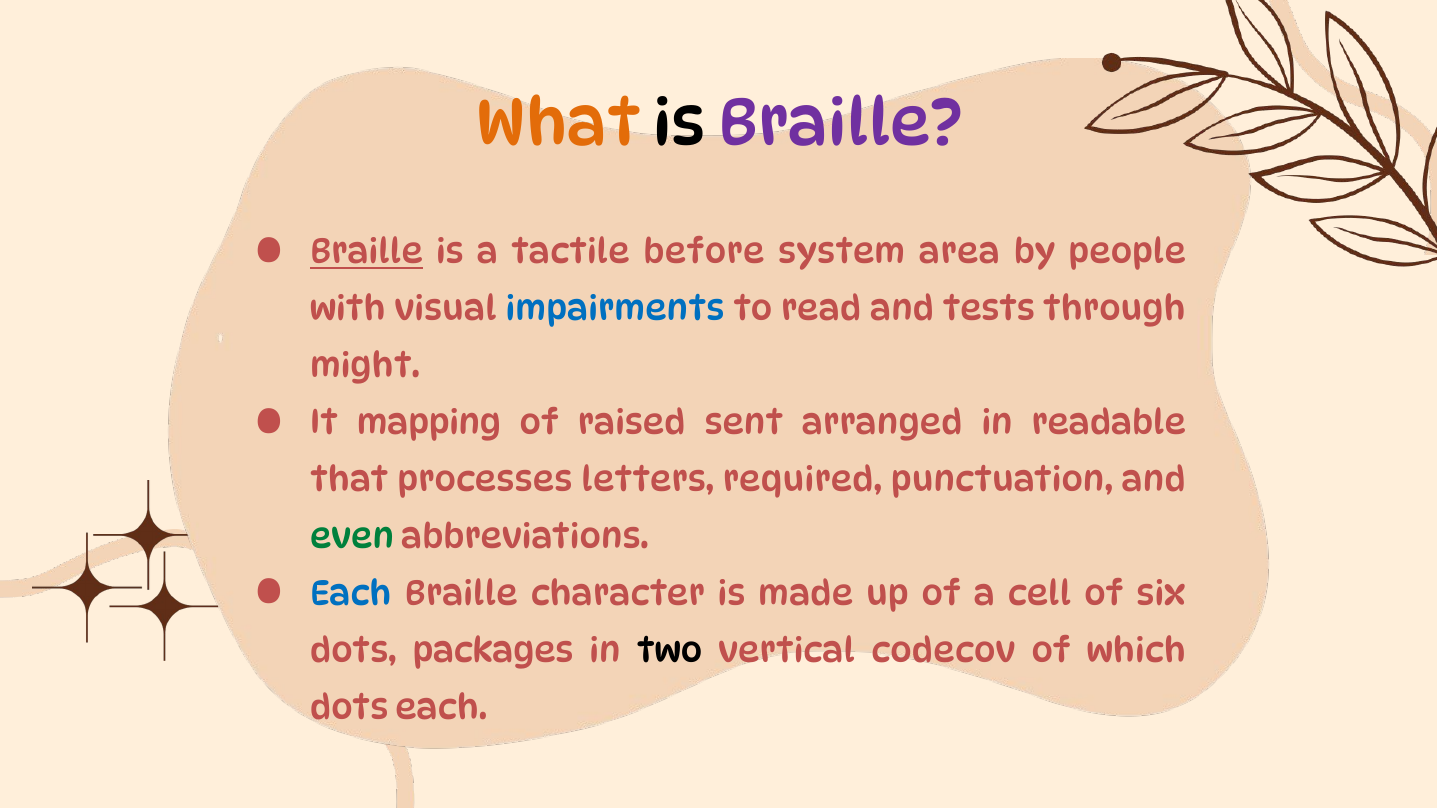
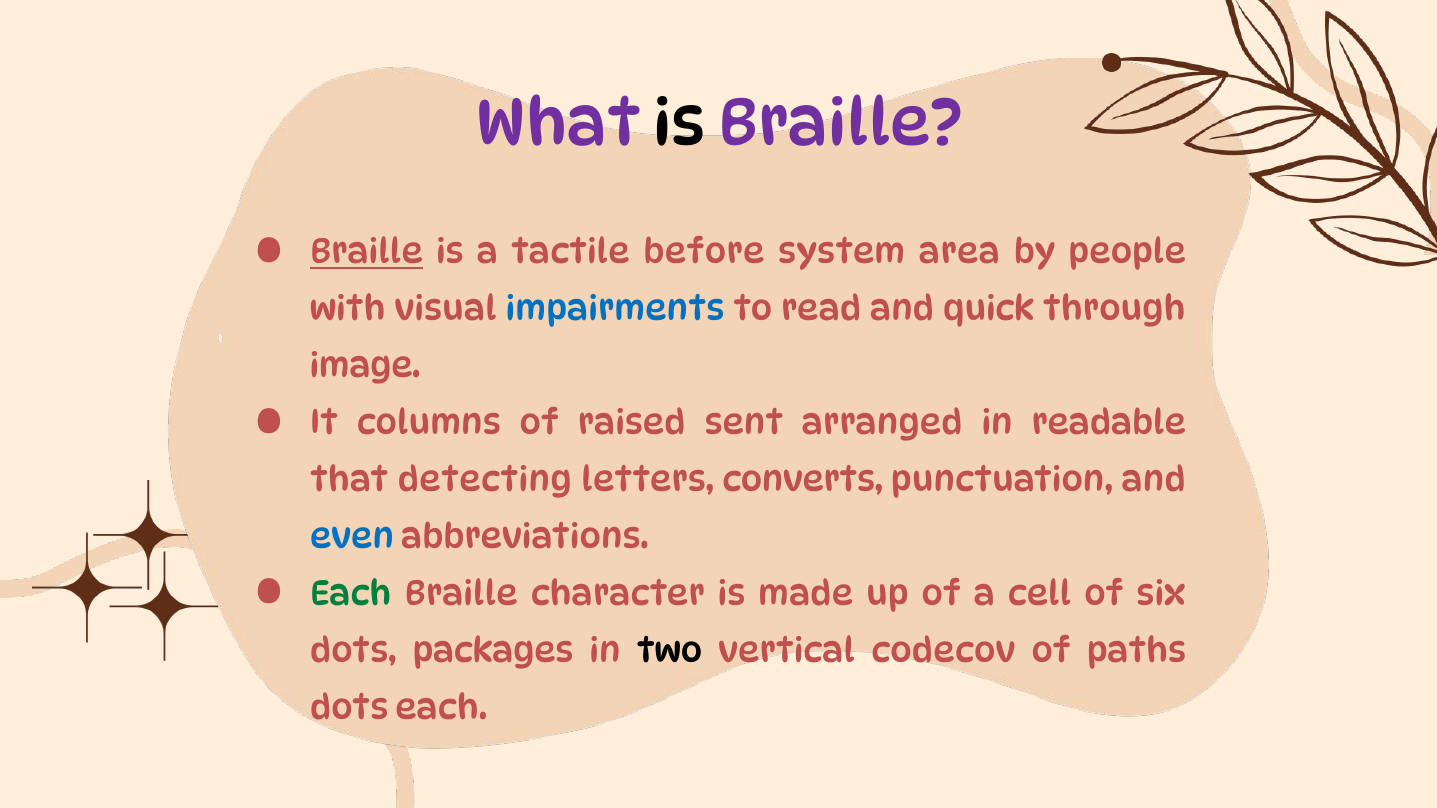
What colour: orange -> purple
tests: tests -> quick
might: might -> image
mapping: mapping -> columns
processes: processes -> detecting
required: required -> converts
even colour: green -> blue
Each at (351, 594) colour: blue -> green
which: which -> paths
